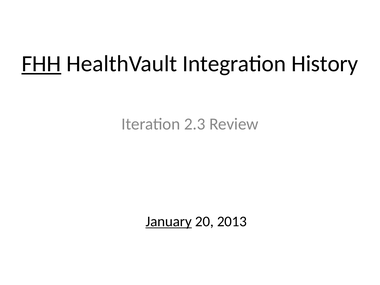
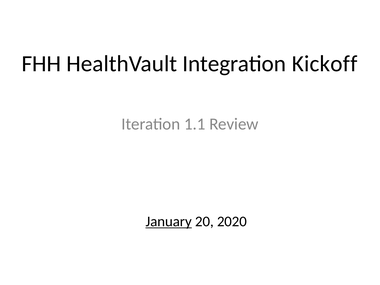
FHH underline: present -> none
History: History -> Kickoff
2.3: 2.3 -> 1.1
2013: 2013 -> 2020
